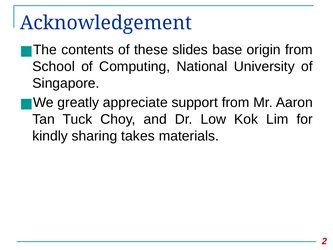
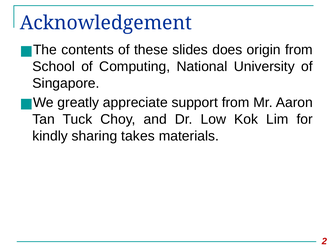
base: base -> does
